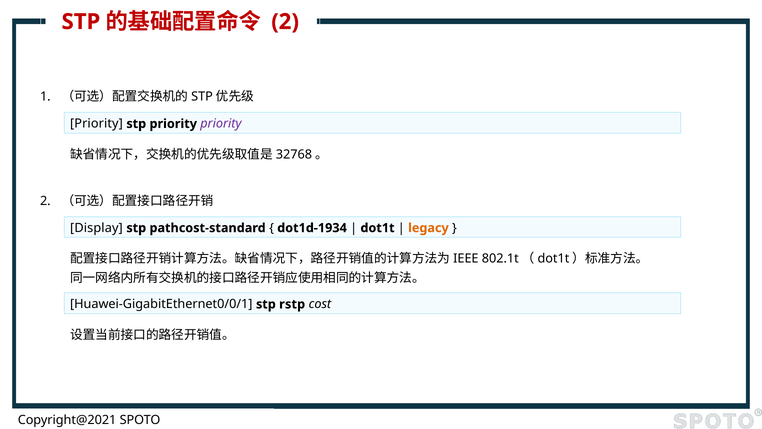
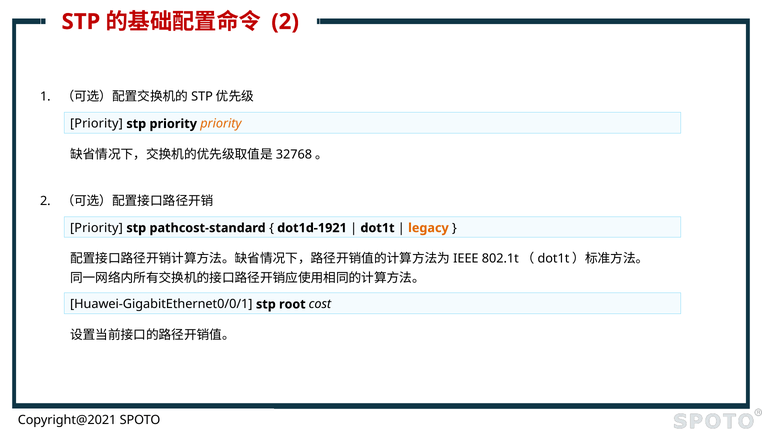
priority at (221, 124) colour: purple -> orange
Display at (96, 228): Display -> Priority
dot1d-1934: dot1d-1934 -> dot1d-1921
rstp: rstp -> root
